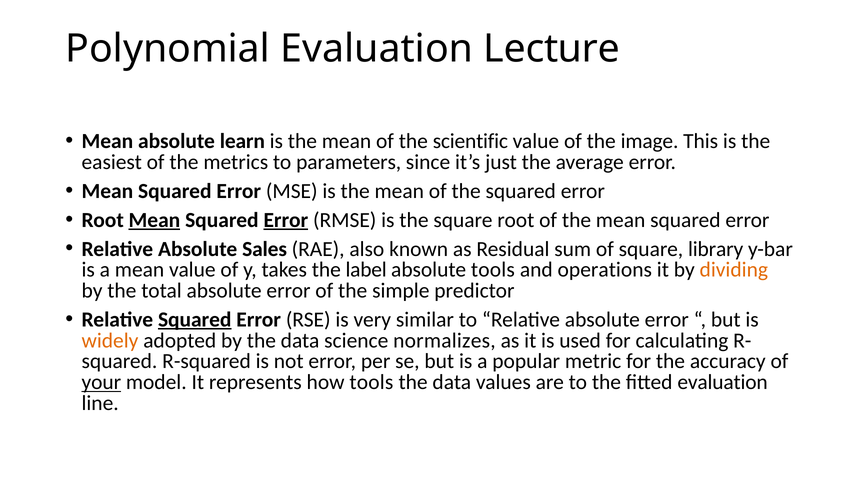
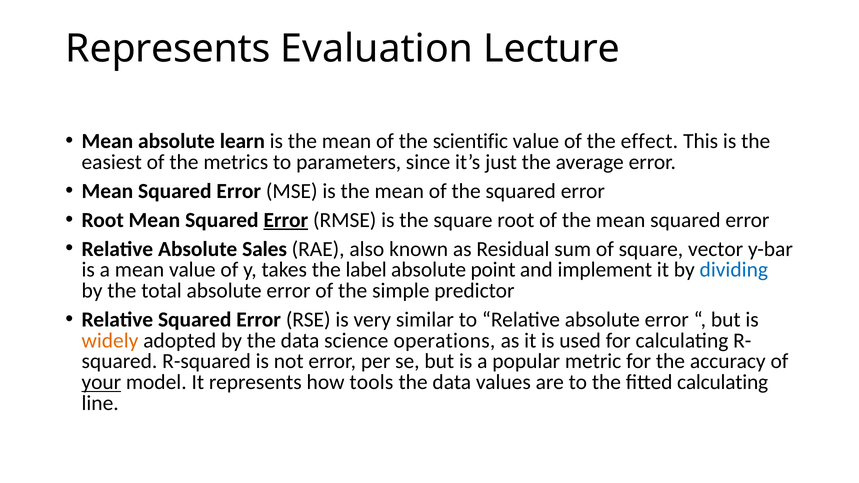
Polynomial at (168, 49): Polynomial -> Represents
image: image -> effect
Mean at (154, 220) underline: present -> none
library: library -> vector
absolute tools: tools -> point
operations: operations -> implement
dividing colour: orange -> blue
Squared at (195, 320) underline: present -> none
normalizes: normalizes -> operations
fitted evaluation: evaluation -> calculating
